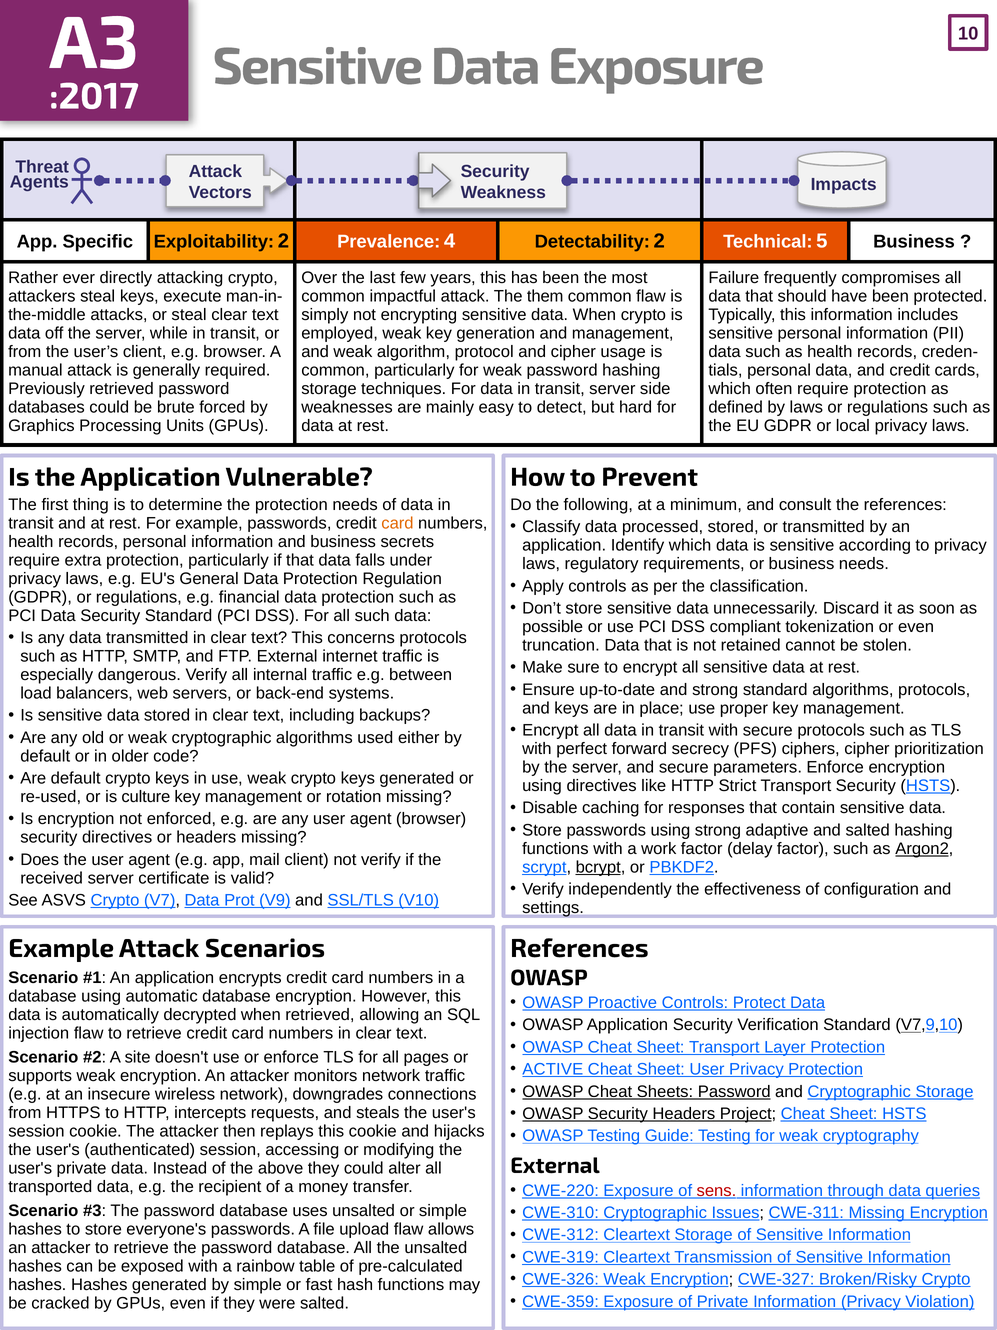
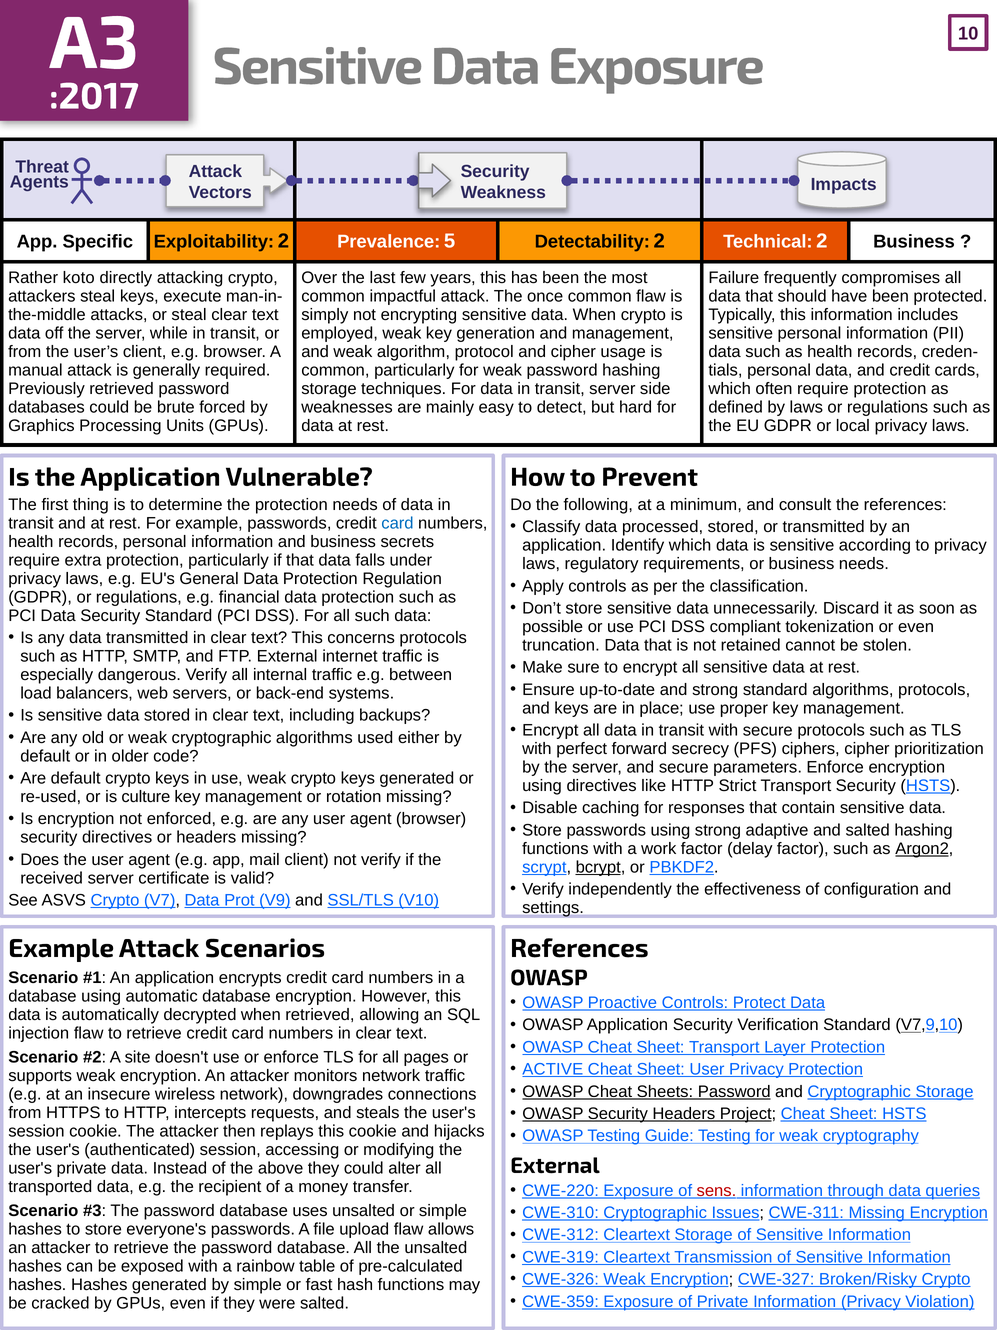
4: 4 -> 5
Technical 5: 5 -> 2
ever: ever -> koto
them: them -> once
card at (397, 523) colour: orange -> blue
